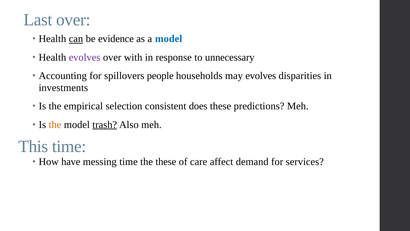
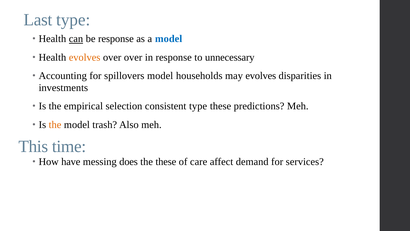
Last over: over -> type
be evidence: evidence -> response
evolves at (85, 57) colour: purple -> orange
over with: with -> over
spillovers people: people -> model
consistent does: does -> type
trash underline: present -> none
messing time: time -> does
